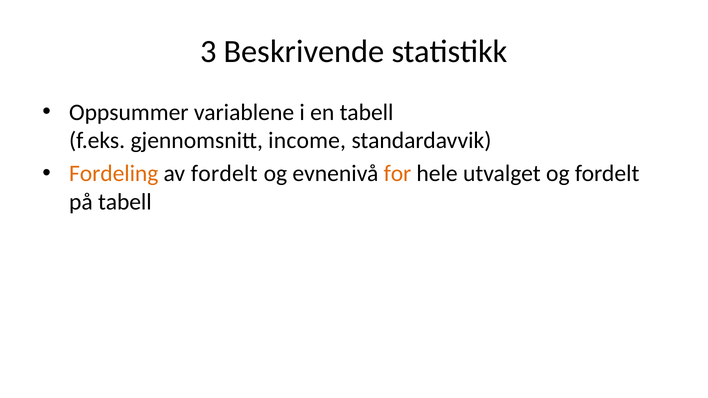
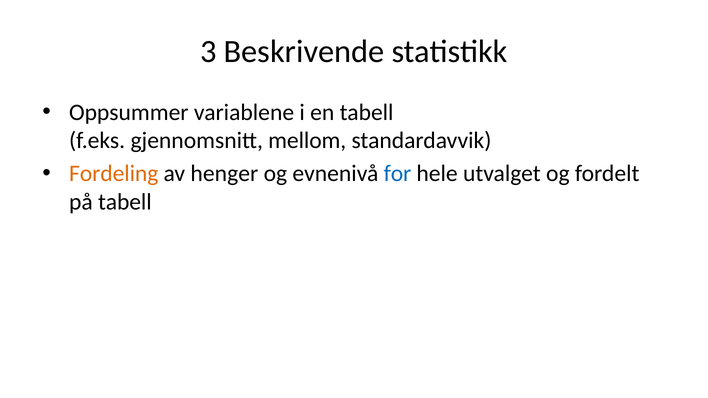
income: income -> mellom
av fordelt: fordelt -> henger
for colour: orange -> blue
